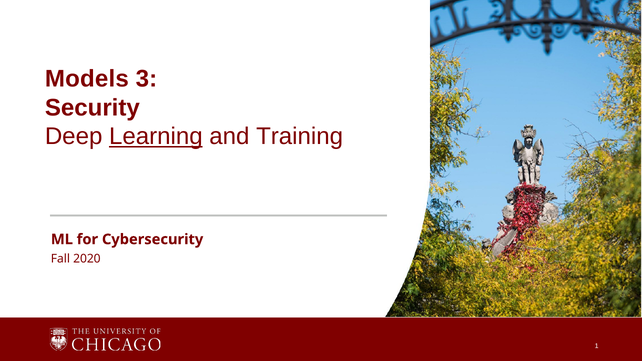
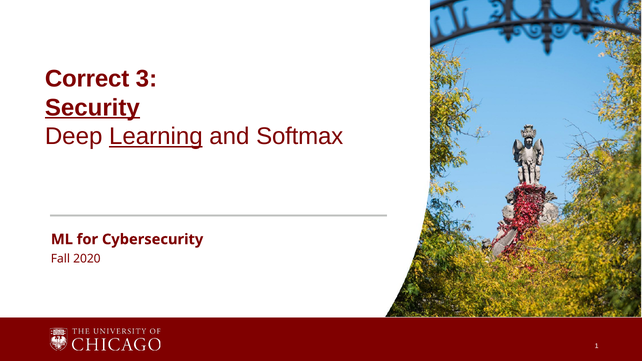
Models: Models -> Correct
Security underline: none -> present
Training: Training -> Softmax
